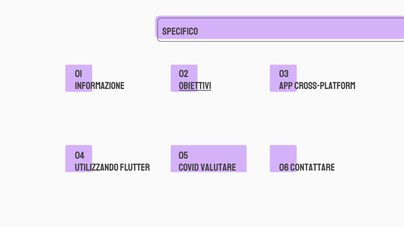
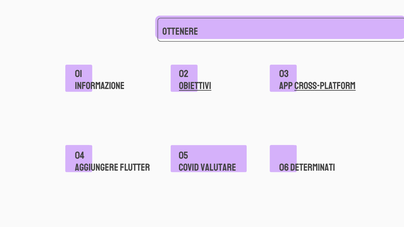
Specifico: Specifico -> Ottenere
cross-platform underline: none -> present
Utilizzando: Utilizzando -> Aggiungere
contattare: contattare -> determinati
